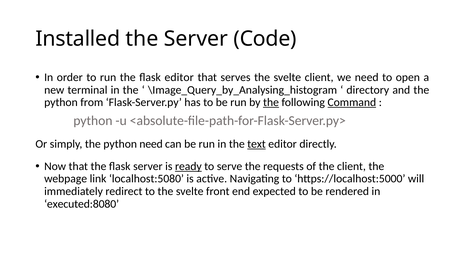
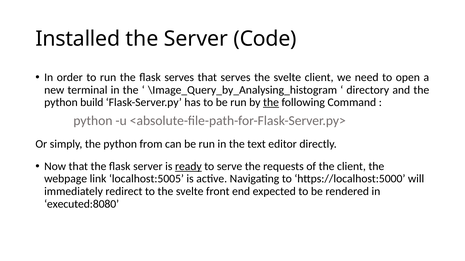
flask editor: editor -> serves
from: from -> build
Command underline: present -> none
python need: need -> from
text underline: present -> none
localhost:5080: localhost:5080 -> localhost:5005
